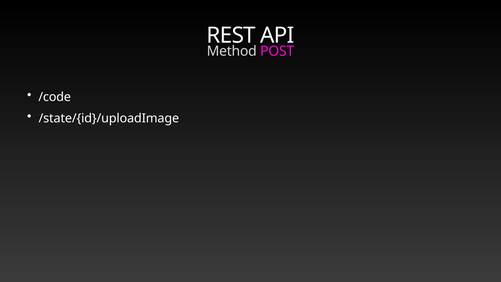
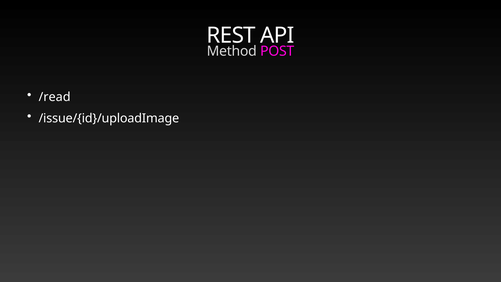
/code: /code -> /read
/state/{id}/uploadImage: /state/{id}/uploadImage -> /issue/{id}/uploadImage
